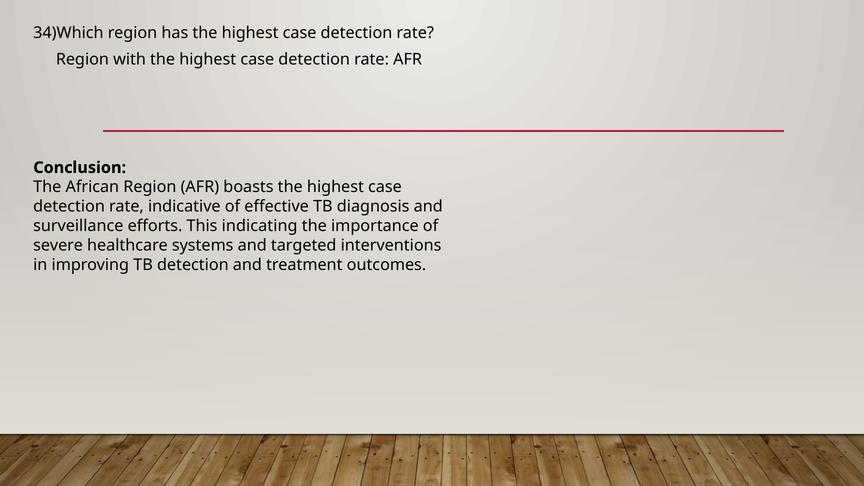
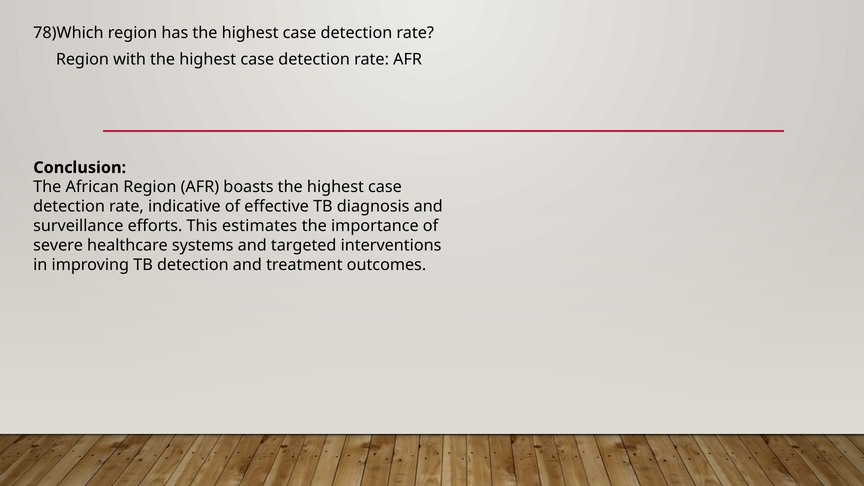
34)Which: 34)Which -> 78)Which
indicating: indicating -> estimates
